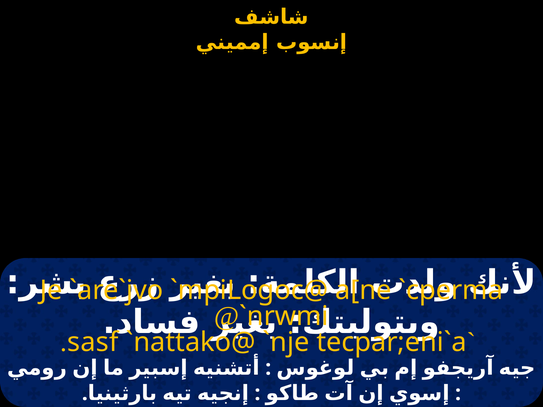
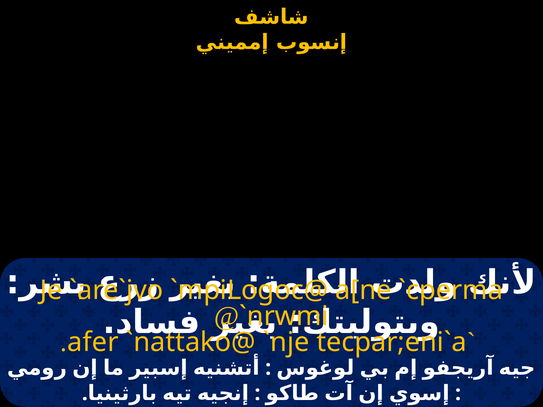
sasf: sasf -> afer
